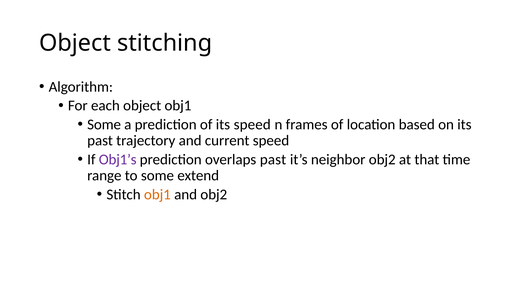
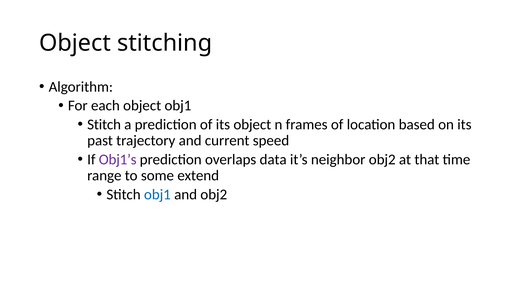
Some at (104, 124): Some -> Stitch
its speed: speed -> object
overlaps past: past -> data
obj1 at (157, 194) colour: orange -> blue
